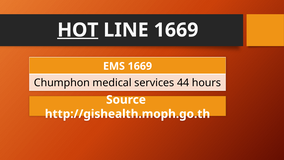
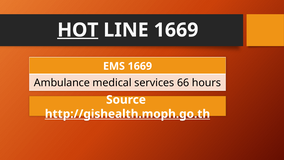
Chumphon: Chumphon -> Ambulance
44: 44 -> 66
http://gishealth.moph.go.th underline: none -> present
